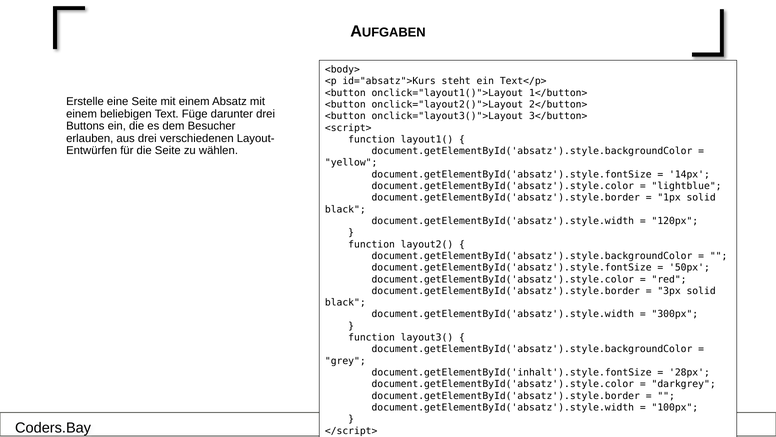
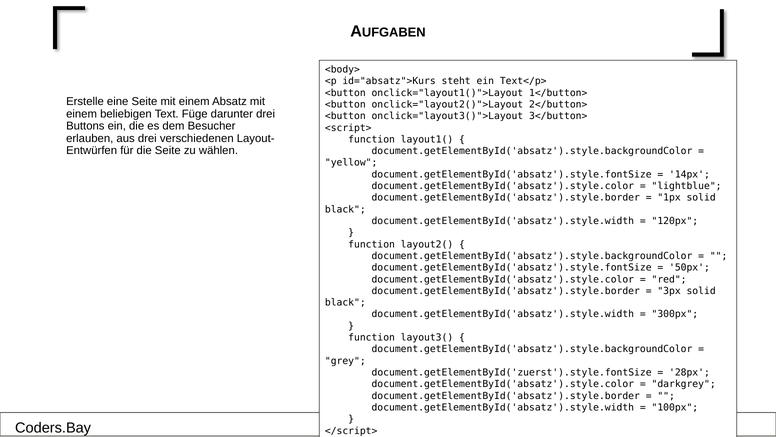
document.getElementById('inhalt').style.fontSize: document.getElementById('inhalt').style.fontSize -> document.getElementById('zuerst').style.fontSize
